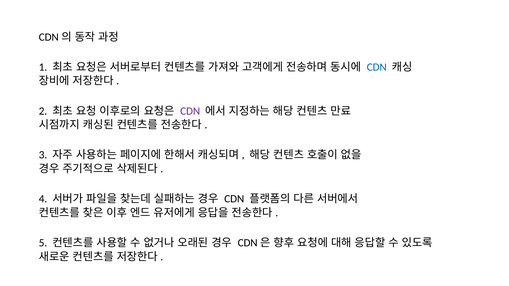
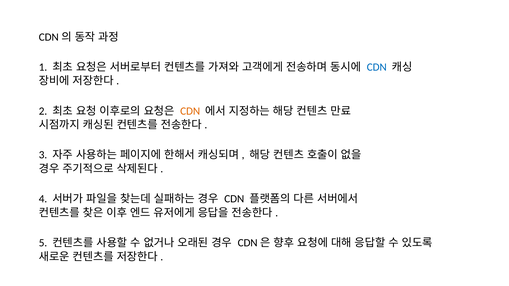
CDN at (190, 111) colour: purple -> orange
